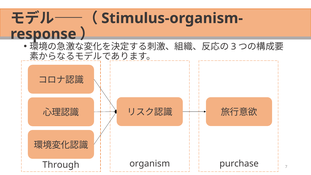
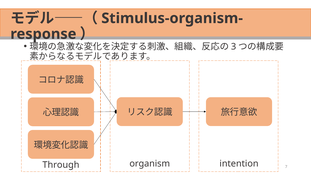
purchase: purchase -> intention
